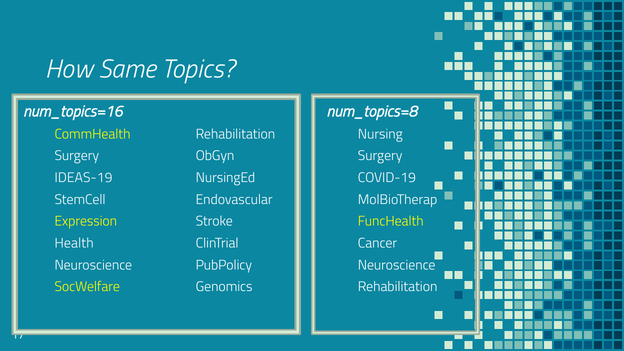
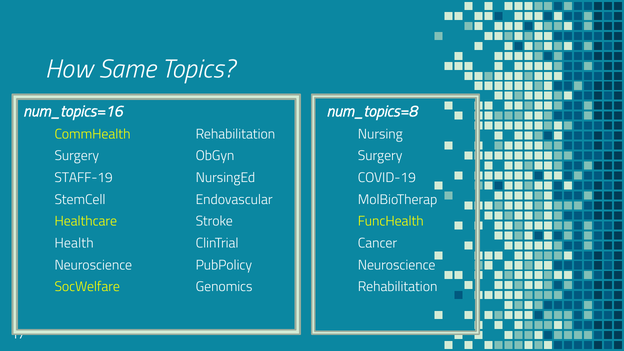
IDEAS-19: IDEAS-19 -> STAFF-19
Expression: Expression -> Healthcare
